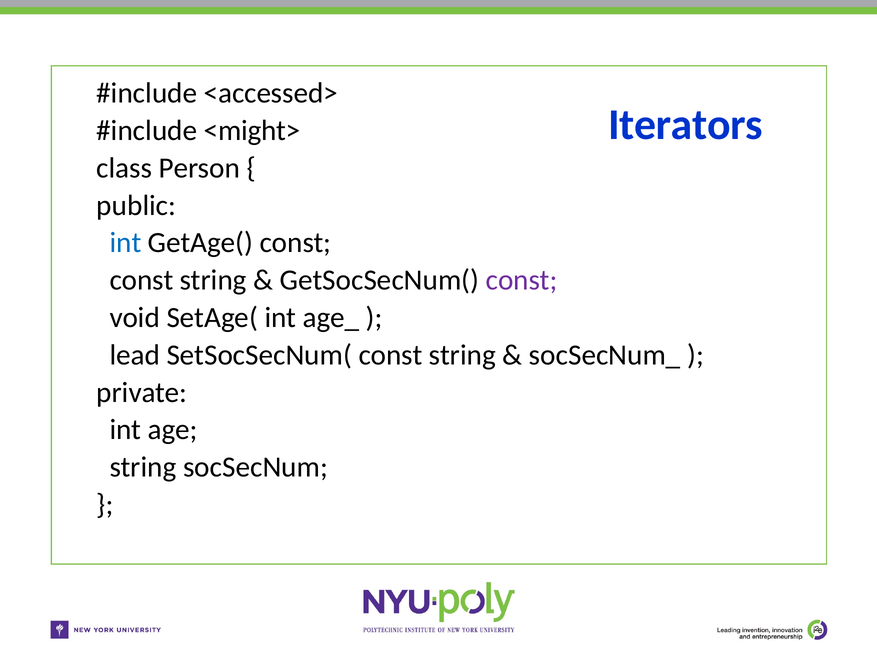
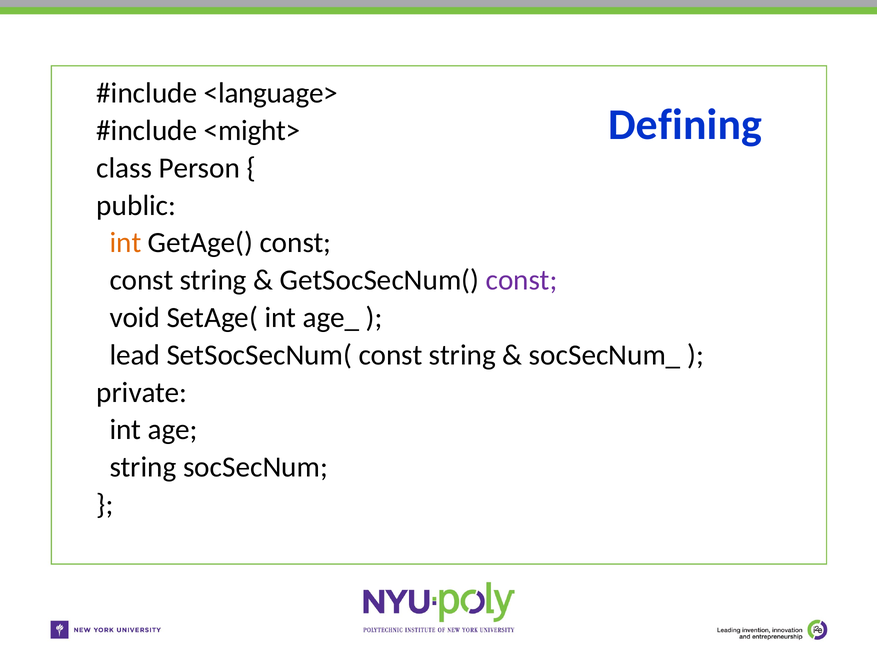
<accessed>: <accessed> -> <language>
Iterators: Iterators -> Defining
int at (125, 243) colour: blue -> orange
